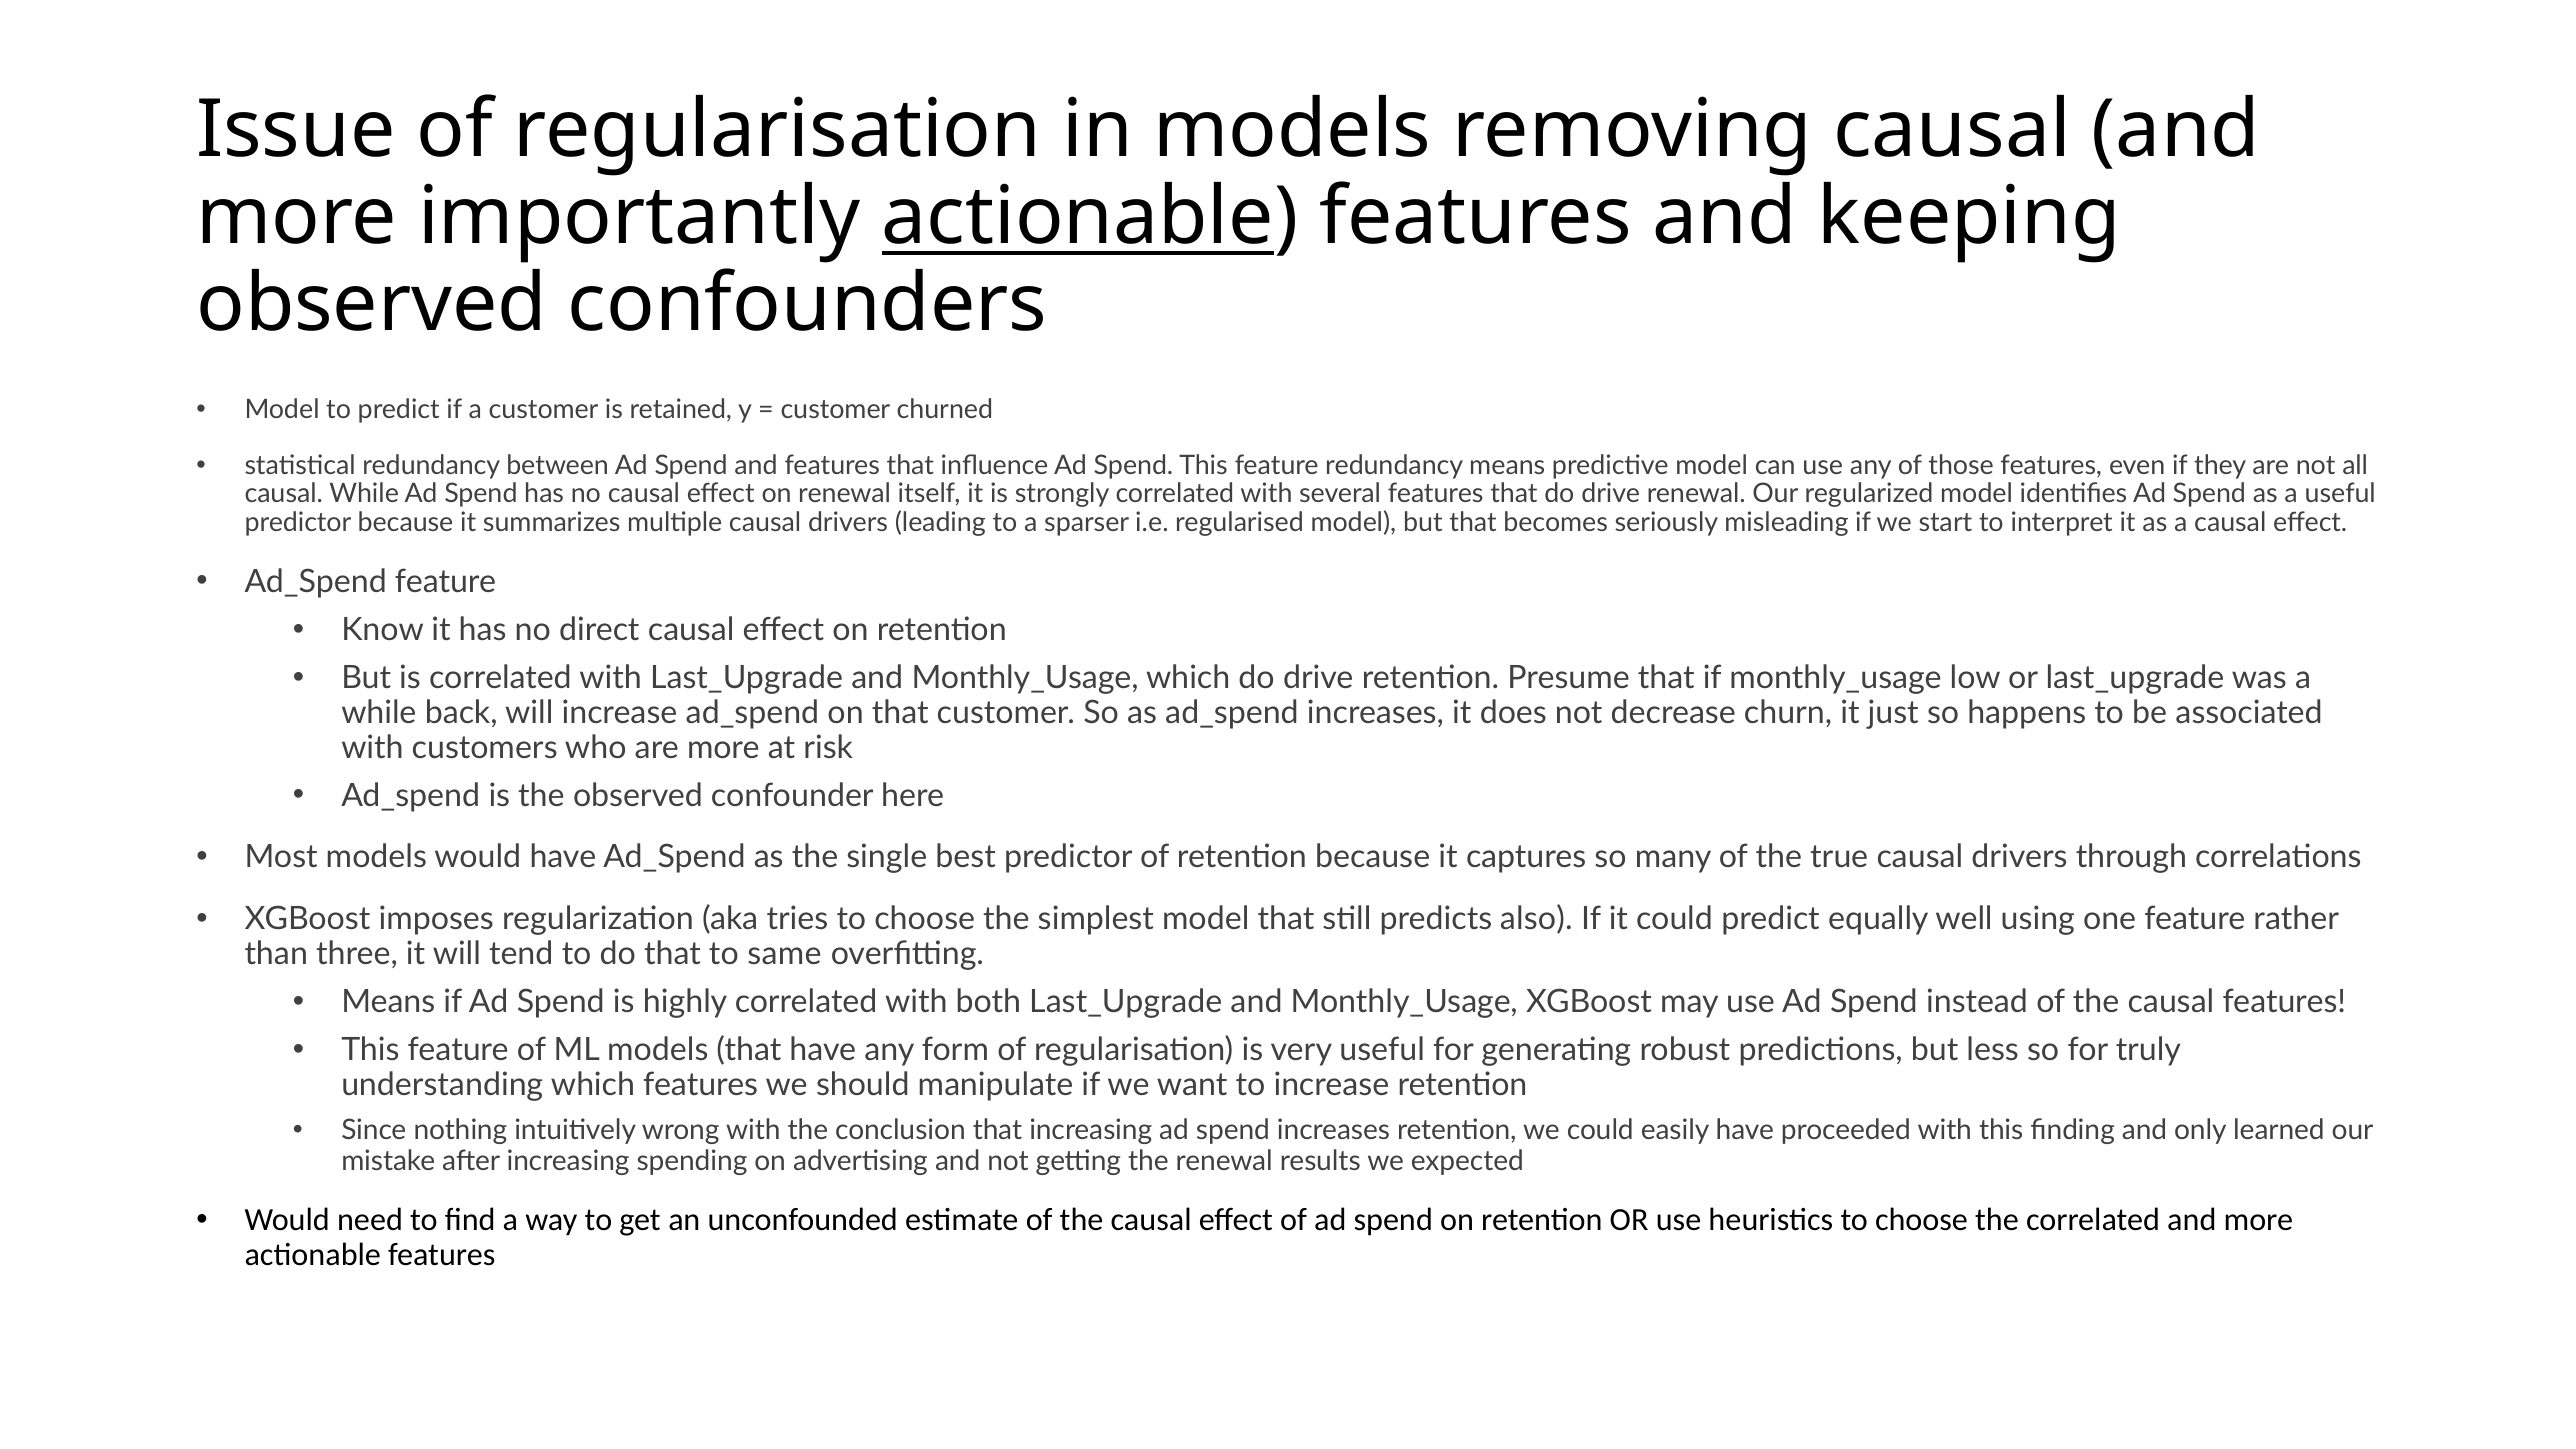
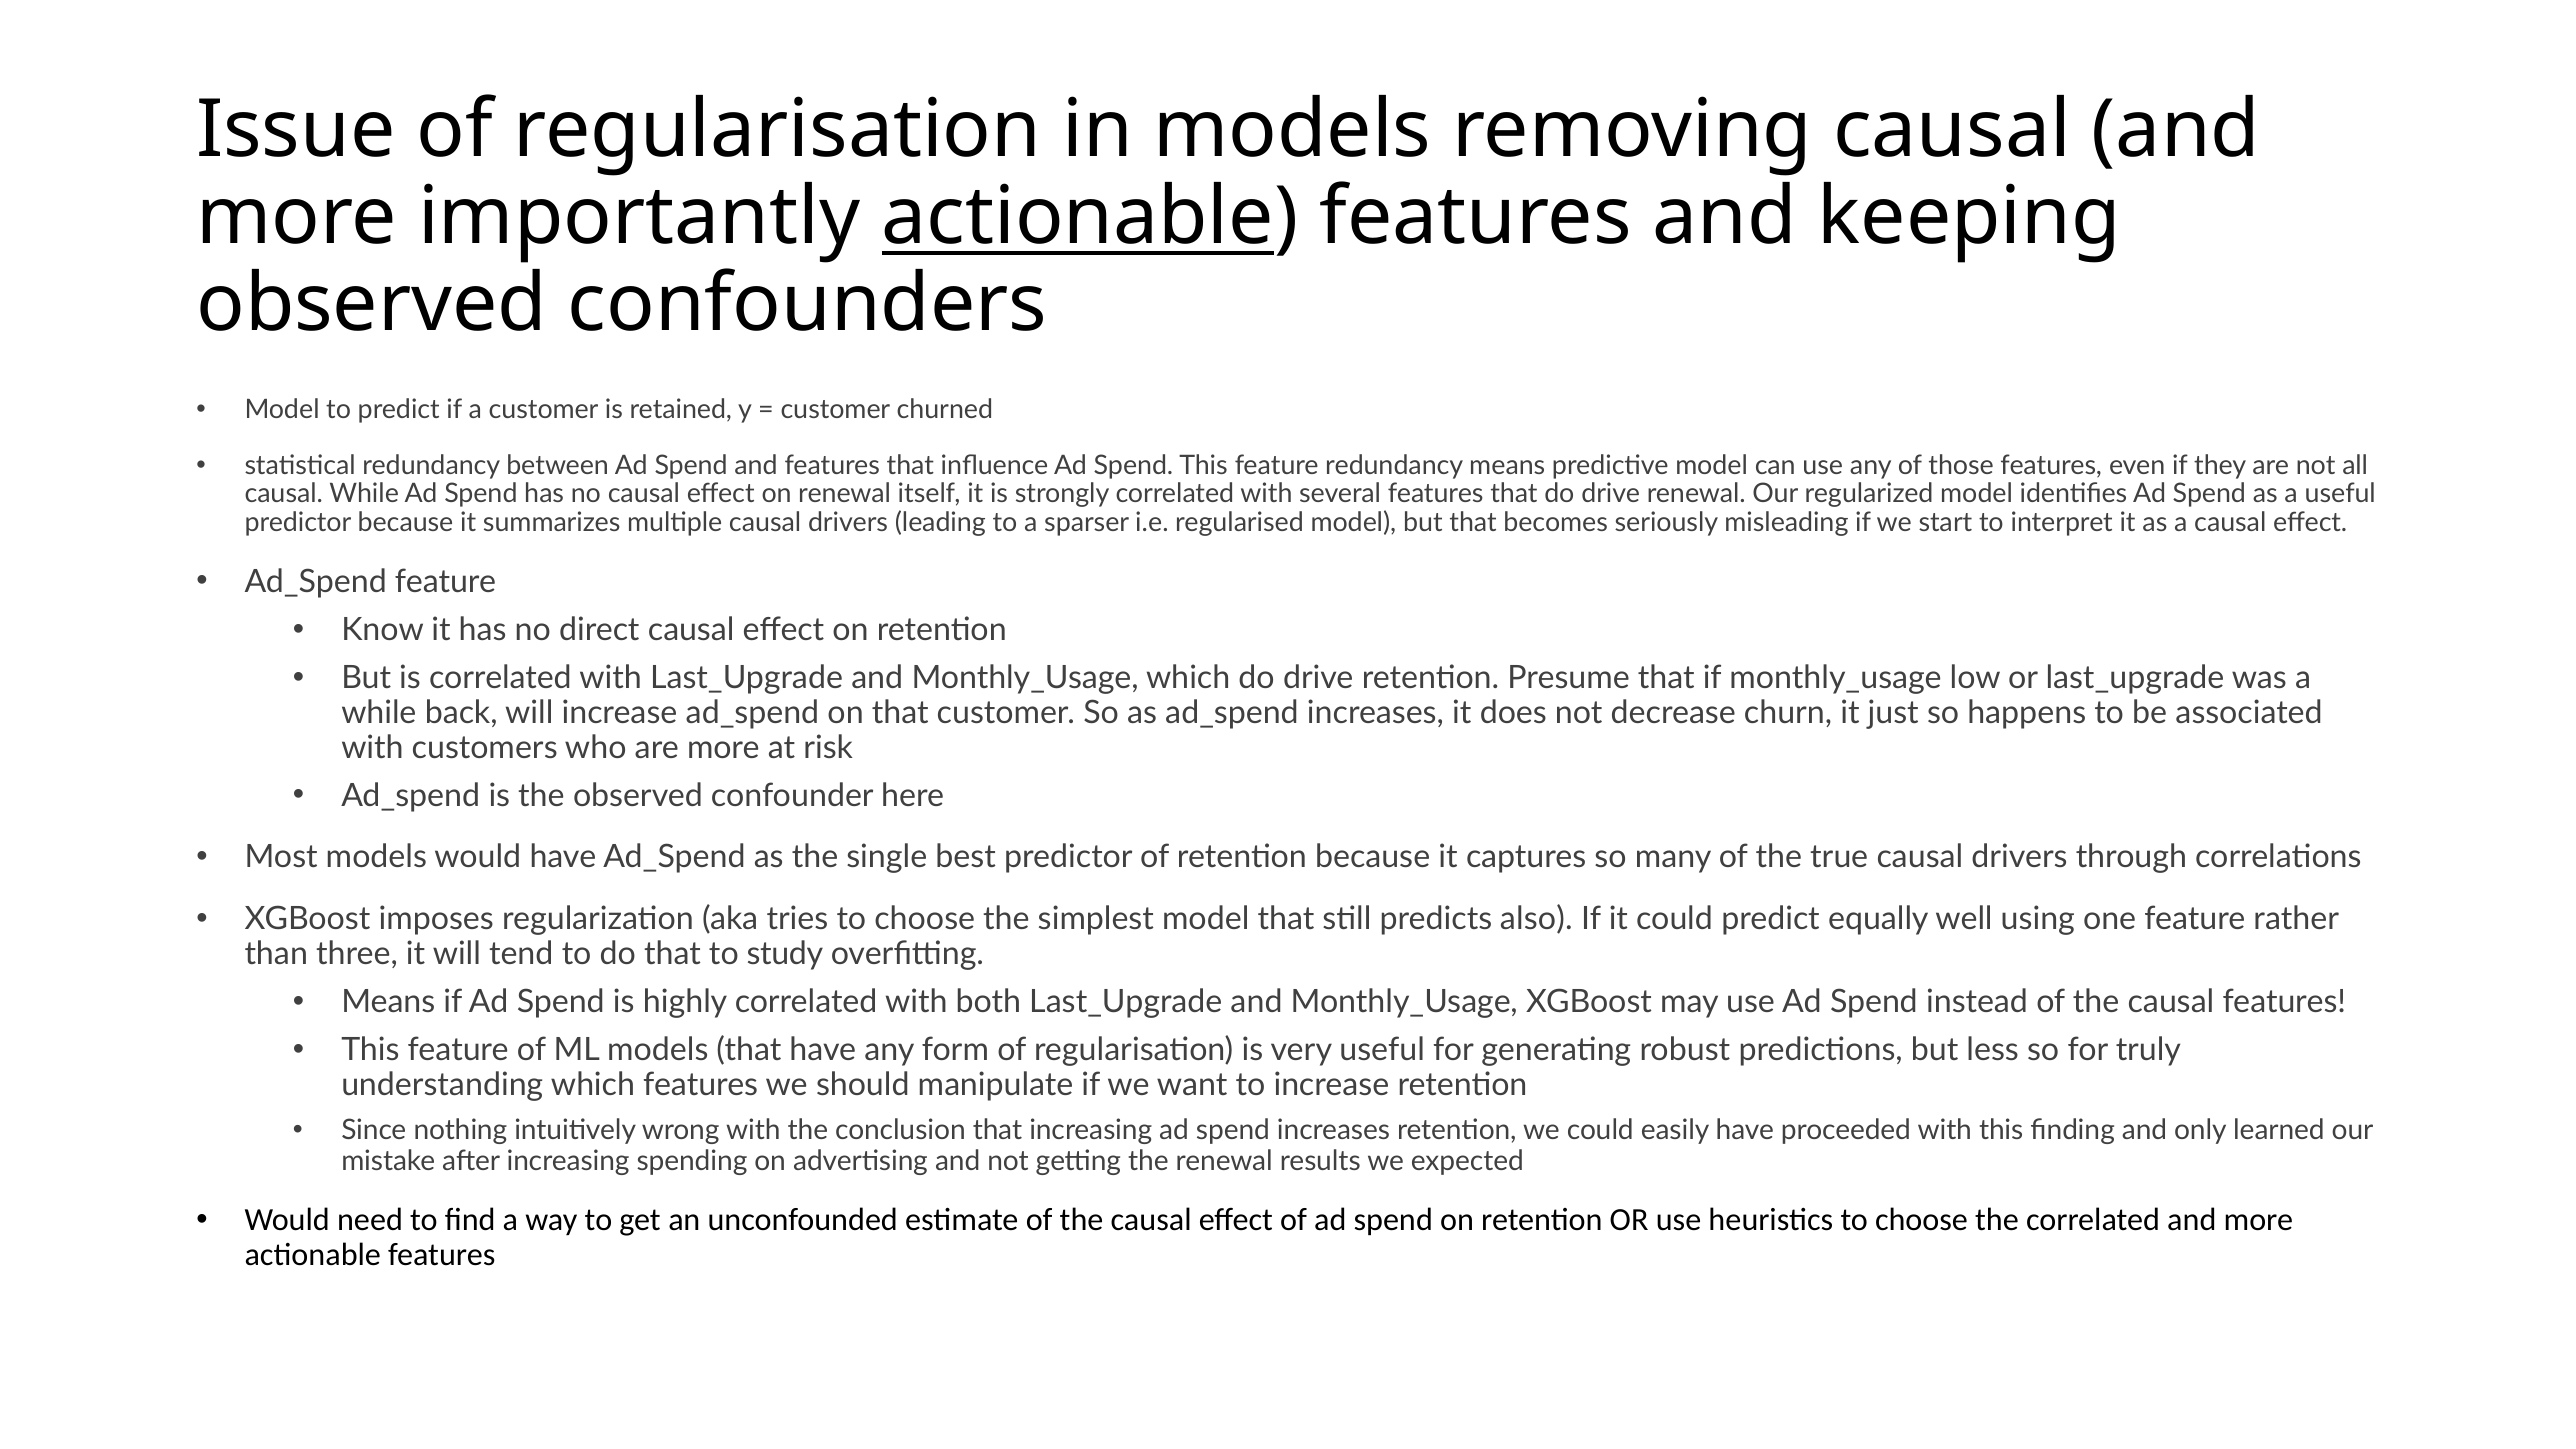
same: same -> study
